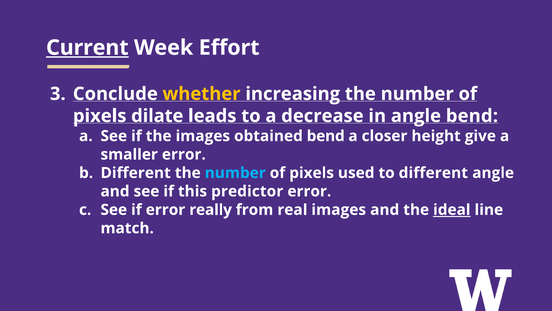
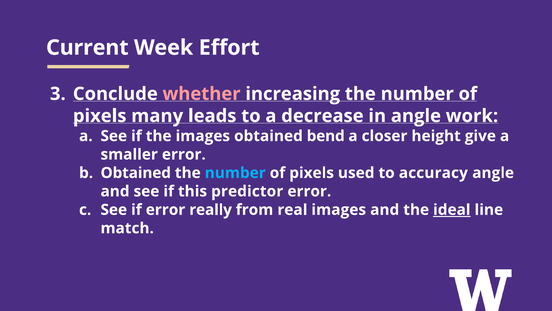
Current underline: present -> none
whether colour: yellow -> pink
dilate: dilate -> many
angle bend: bend -> work
Different at (136, 173): Different -> Obtained
to different: different -> accuracy
